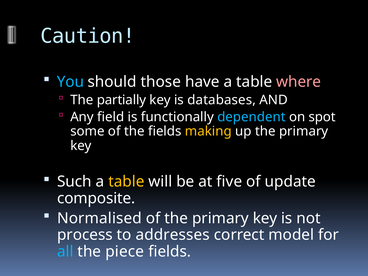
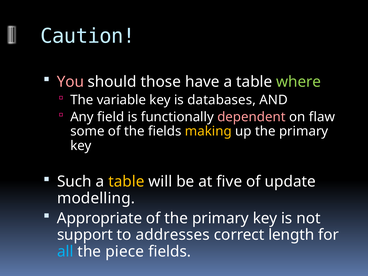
You colour: light blue -> pink
where colour: pink -> light green
partially: partially -> variable
dependent colour: light blue -> pink
spot: spot -> flaw
composite: composite -> modelling
Normalised: Normalised -> Appropriate
process: process -> support
model: model -> length
